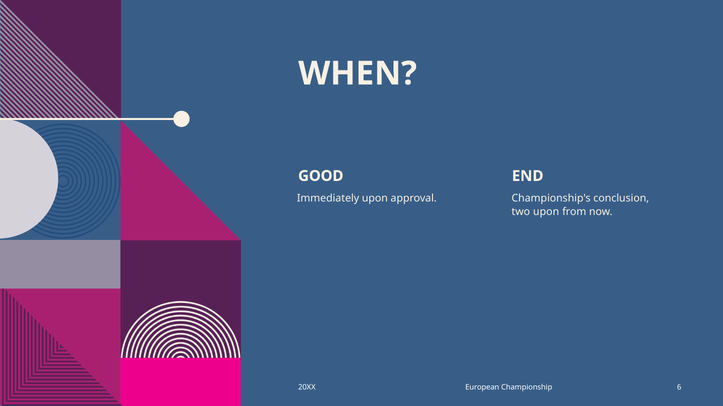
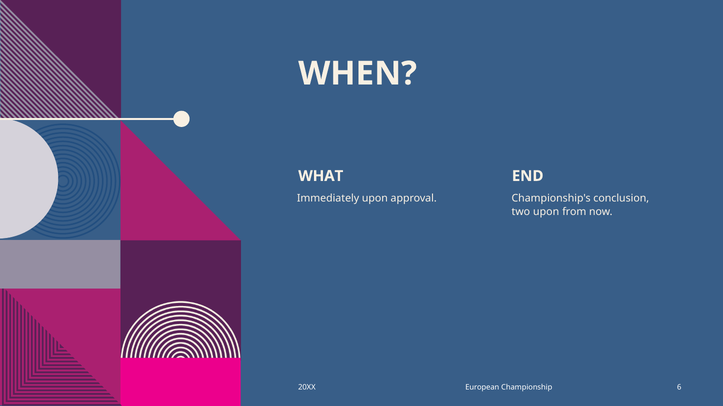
GOOD: GOOD -> WHAT
